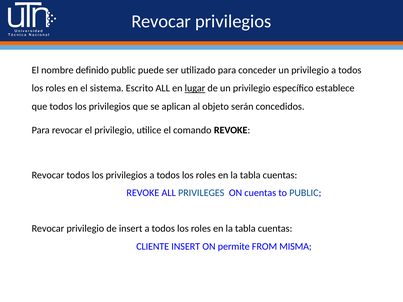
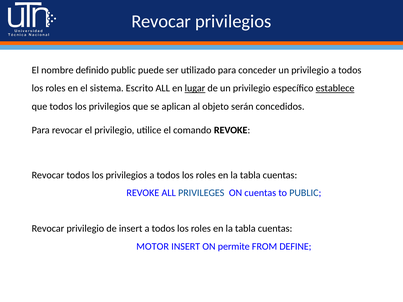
establece underline: none -> present
CLIENTE: CLIENTE -> MOTOR
MISMA: MISMA -> DEFINE
